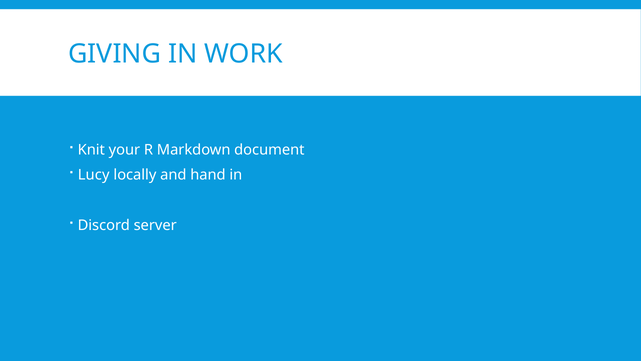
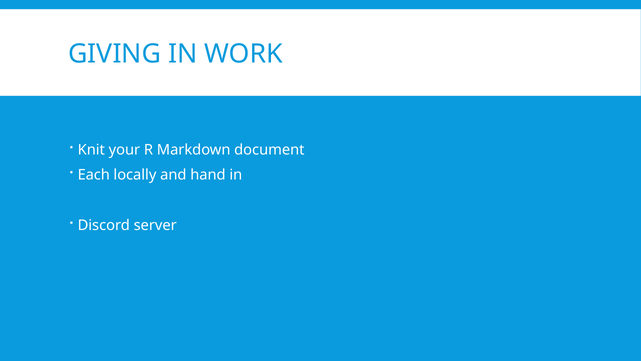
Lucy: Lucy -> Each
